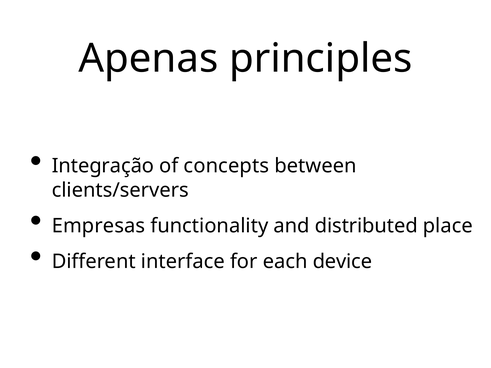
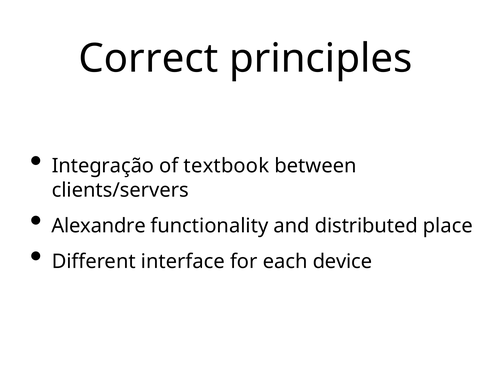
Apenas: Apenas -> Correct
concepts: concepts -> textbook
Empresas: Empresas -> Alexandre
